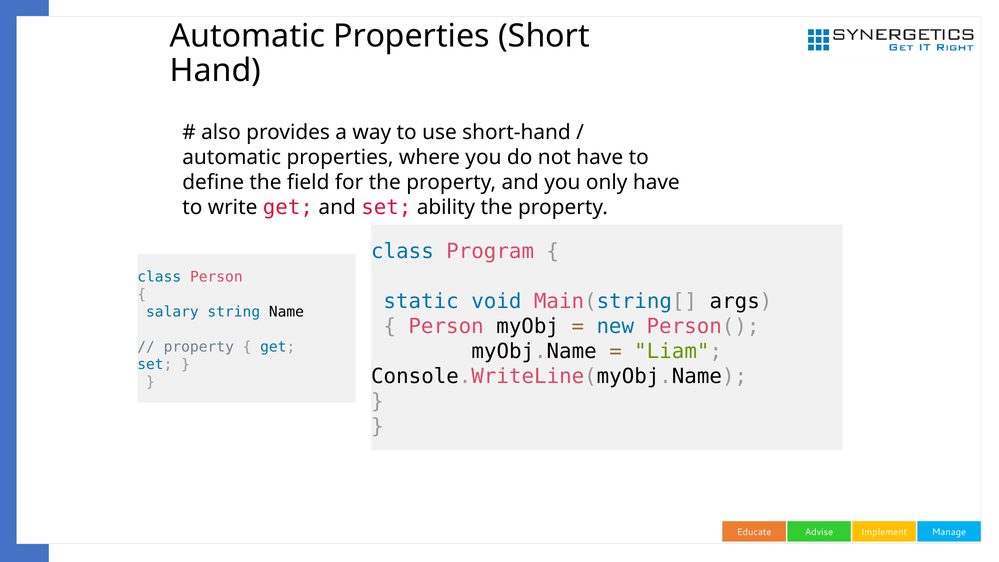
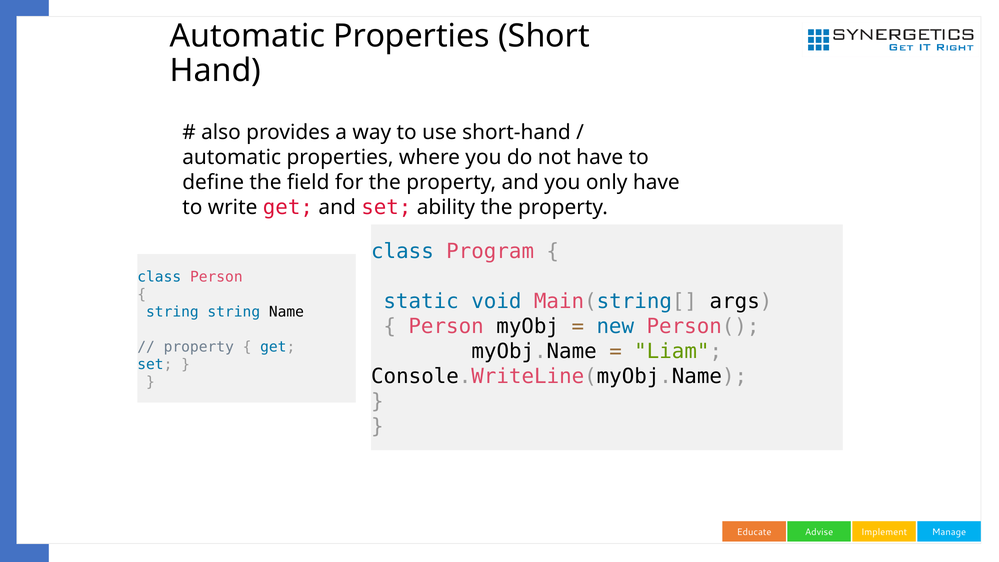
salary at (172, 312): salary -> string
